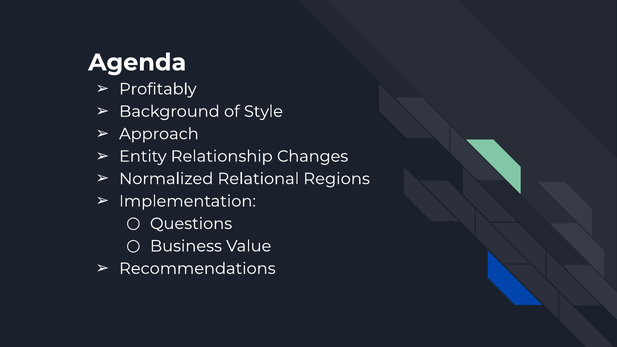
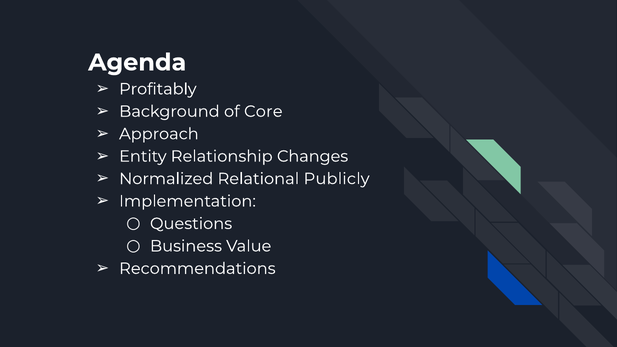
Style: Style -> Core
Regions: Regions -> Publicly
